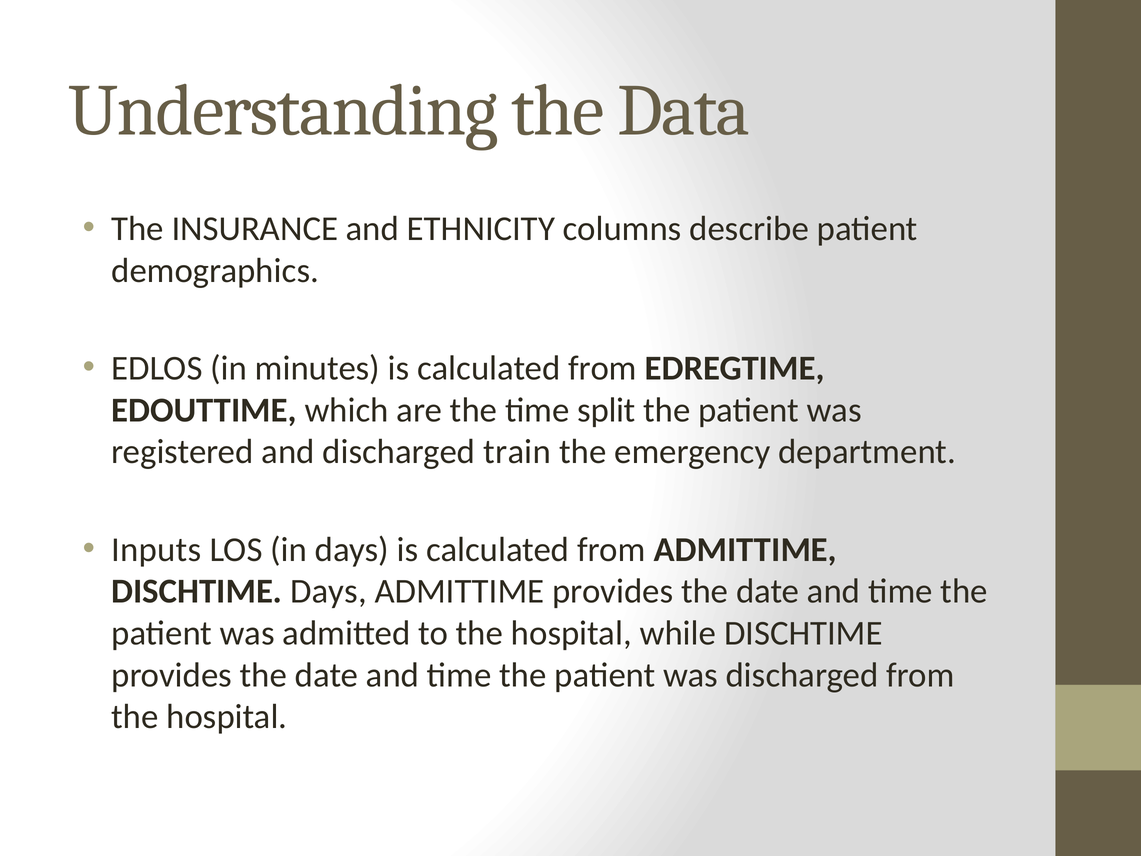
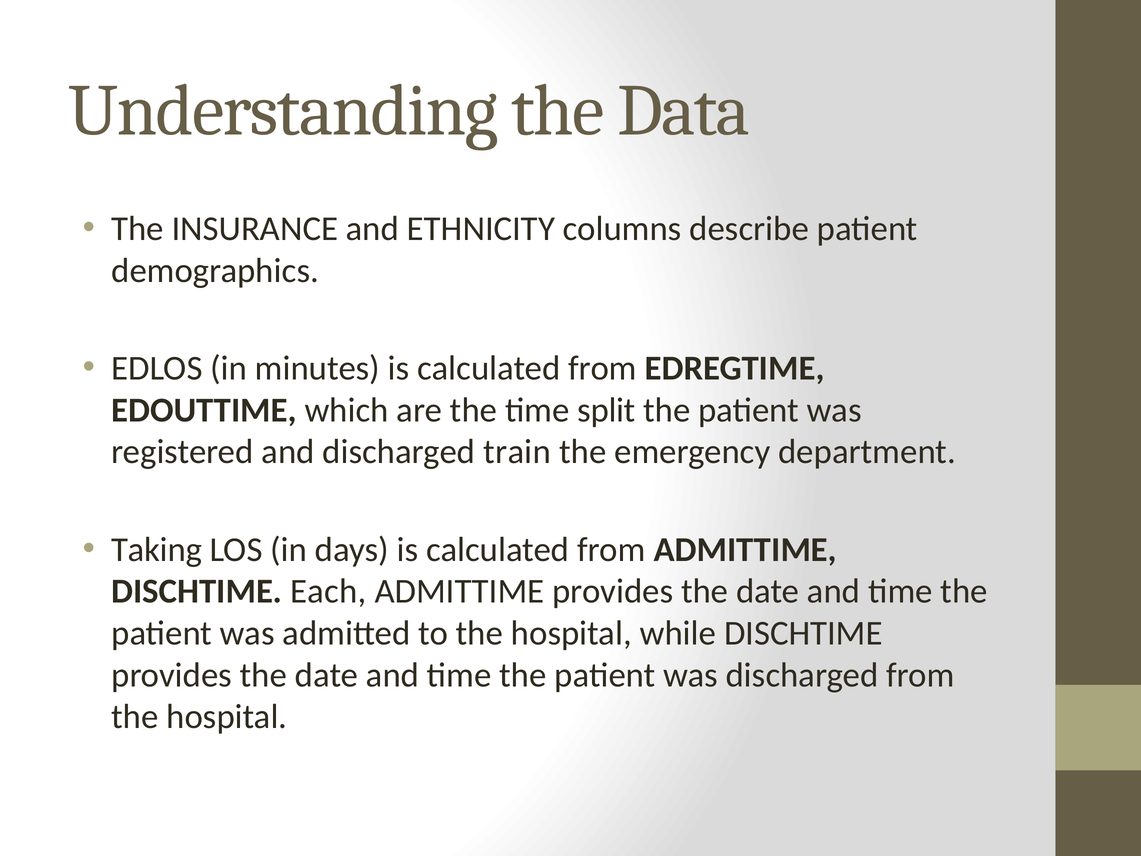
Inputs: Inputs -> Taking
DISCHTIME Days: Days -> Each
